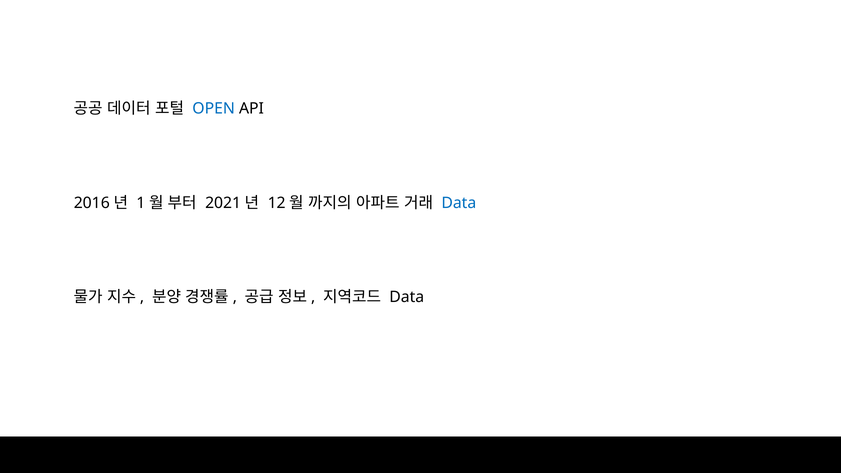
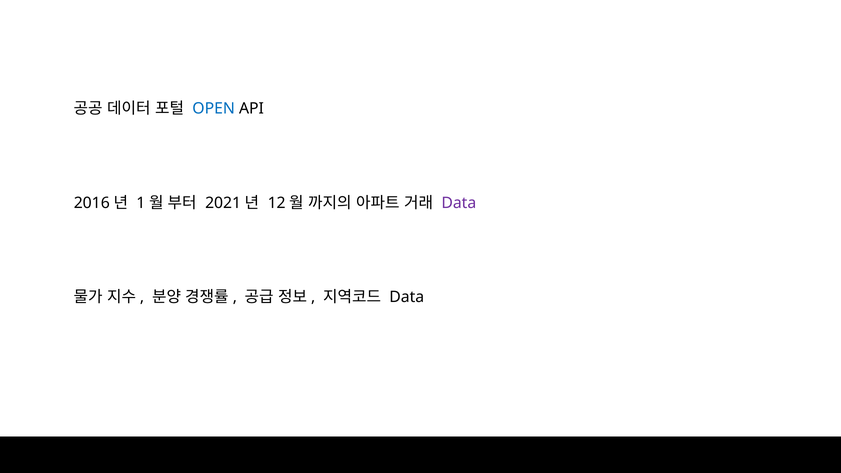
Data at (459, 203) colour: blue -> purple
